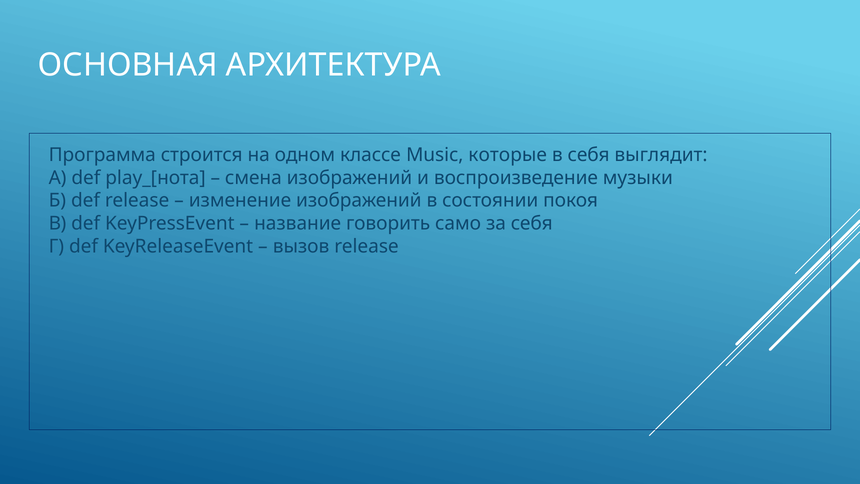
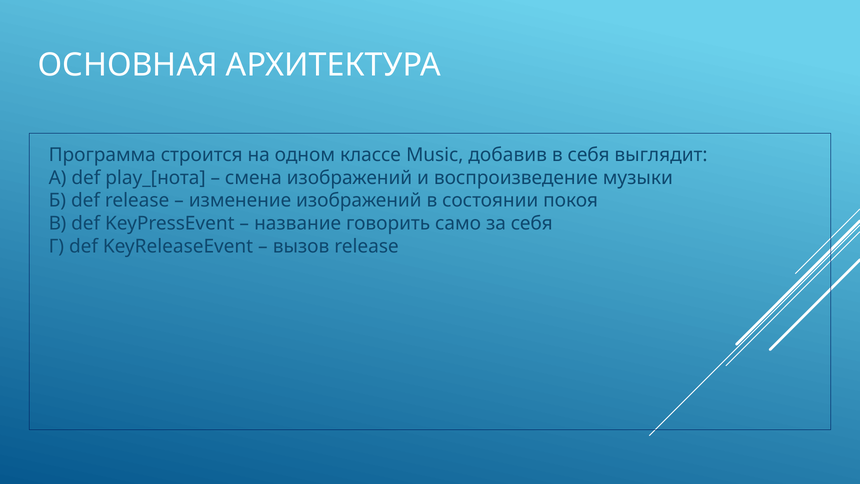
которые: которые -> добавив
